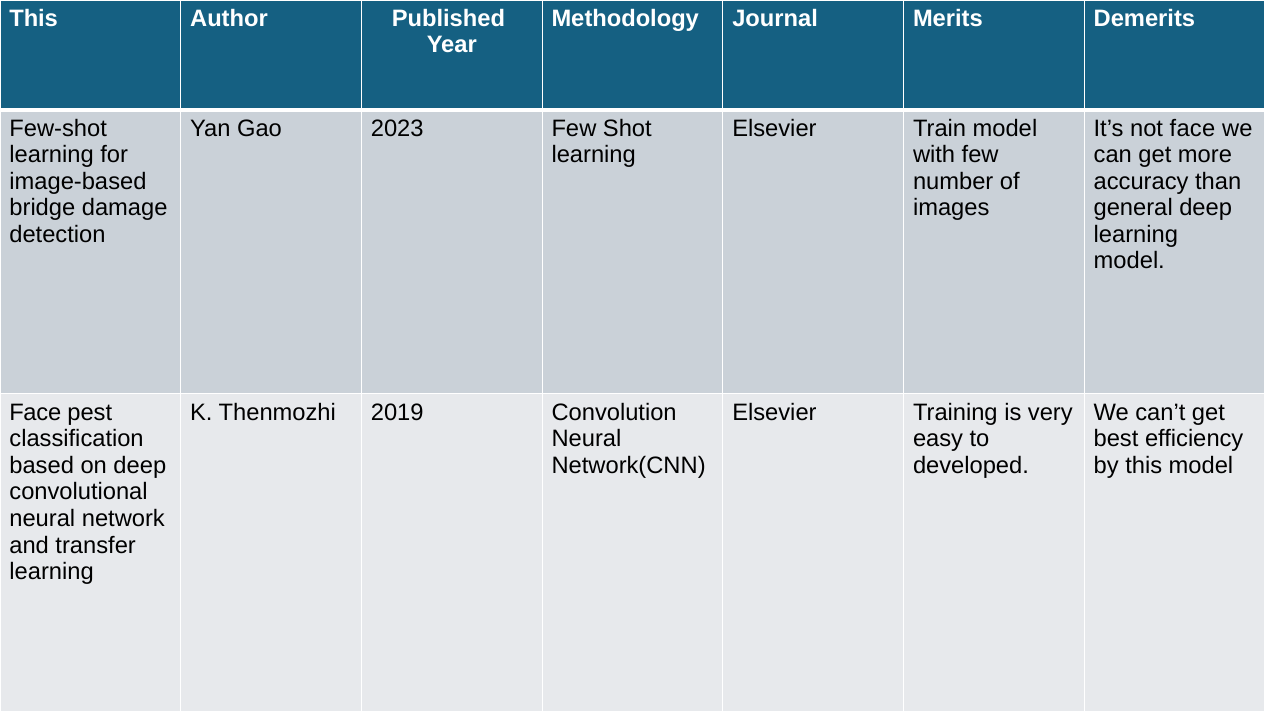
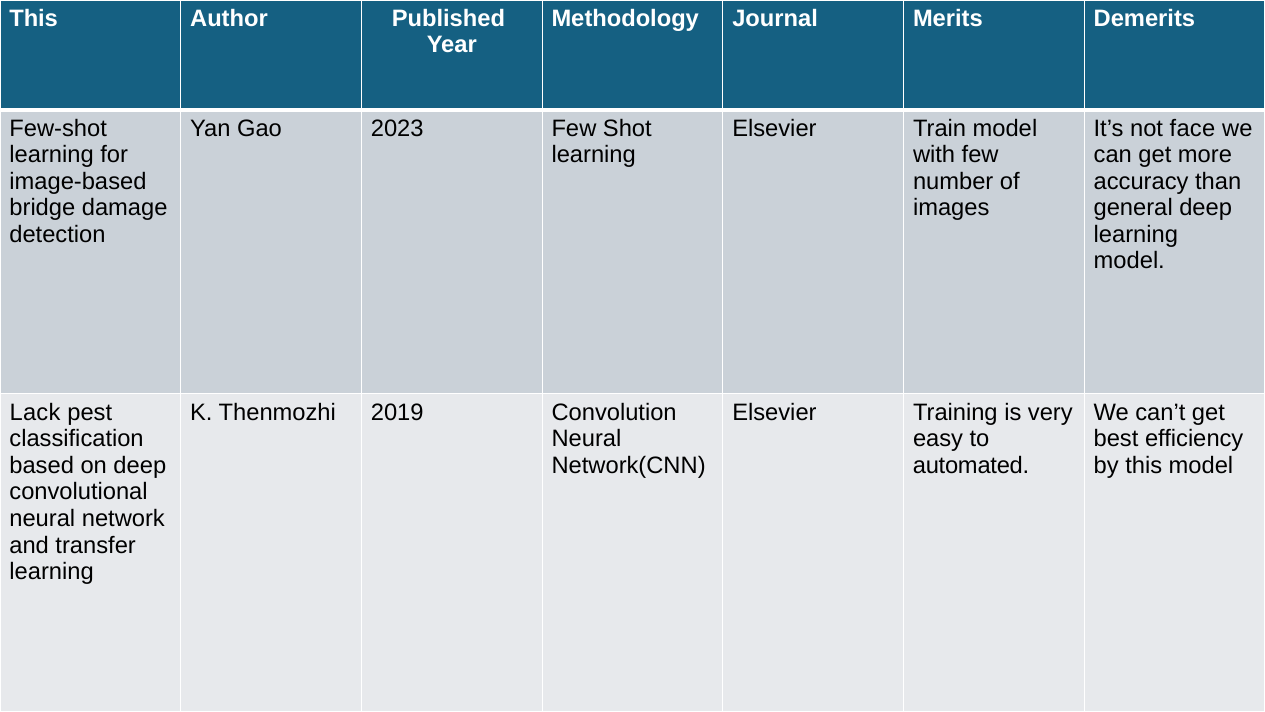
Face at (35, 412): Face -> Lack
developed: developed -> automated
